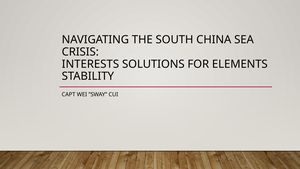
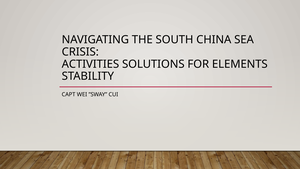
INTERESTS: INTERESTS -> ACTIVITIES
